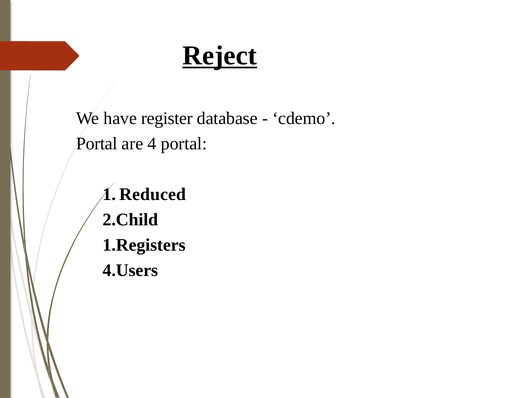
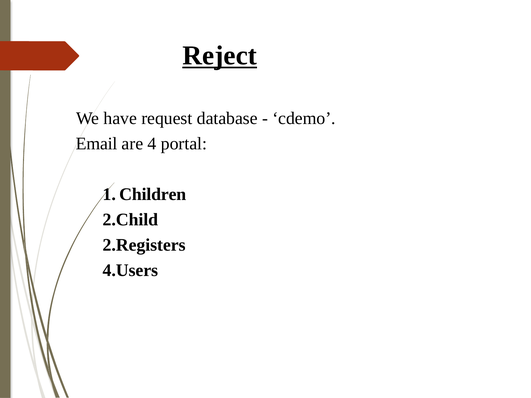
register: register -> request
Portal at (97, 144): Portal -> Email
Reduced: Reduced -> Children
1.Registers: 1.Registers -> 2.Registers
